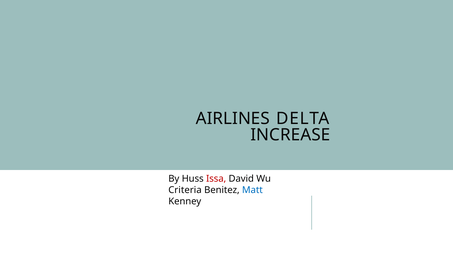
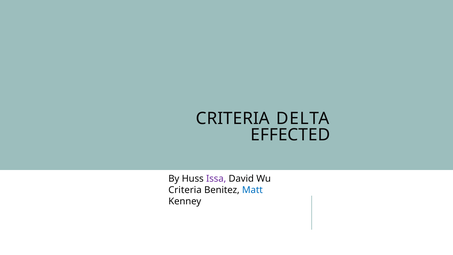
AIRLINES at (233, 119): AIRLINES -> CRITERIA
INCREASE: INCREASE -> EFFECTED
Issa colour: red -> purple
